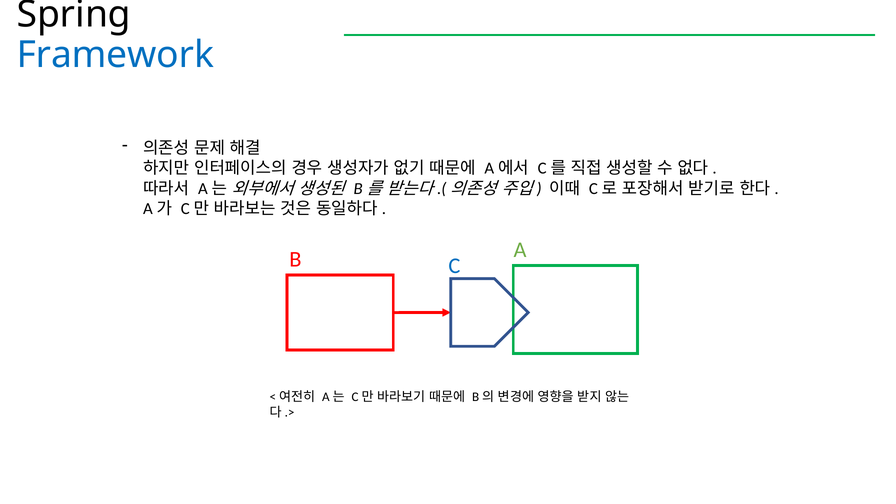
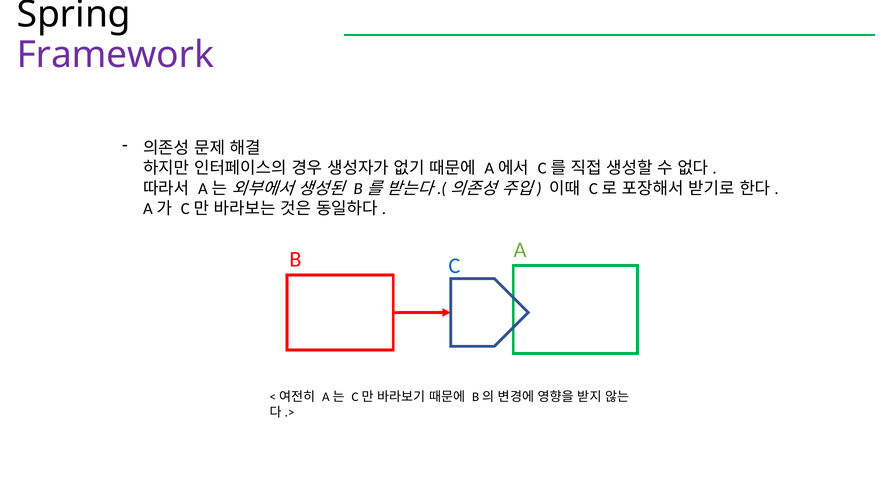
Framework colour: blue -> purple
